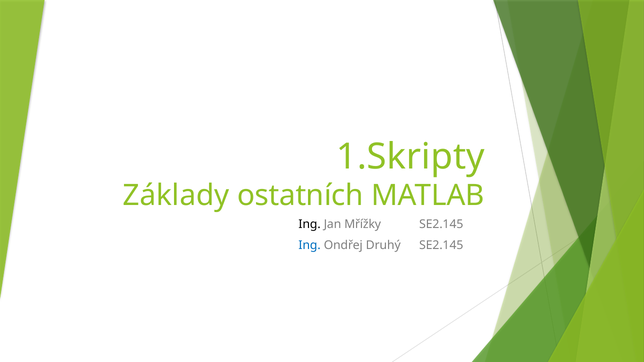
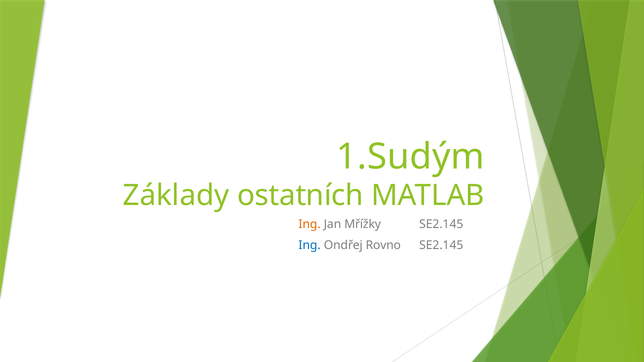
1.Skripty: 1.Skripty -> 1.Sudým
Ing at (310, 224) colour: black -> orange
Druhý: Druhý -> Rovno
